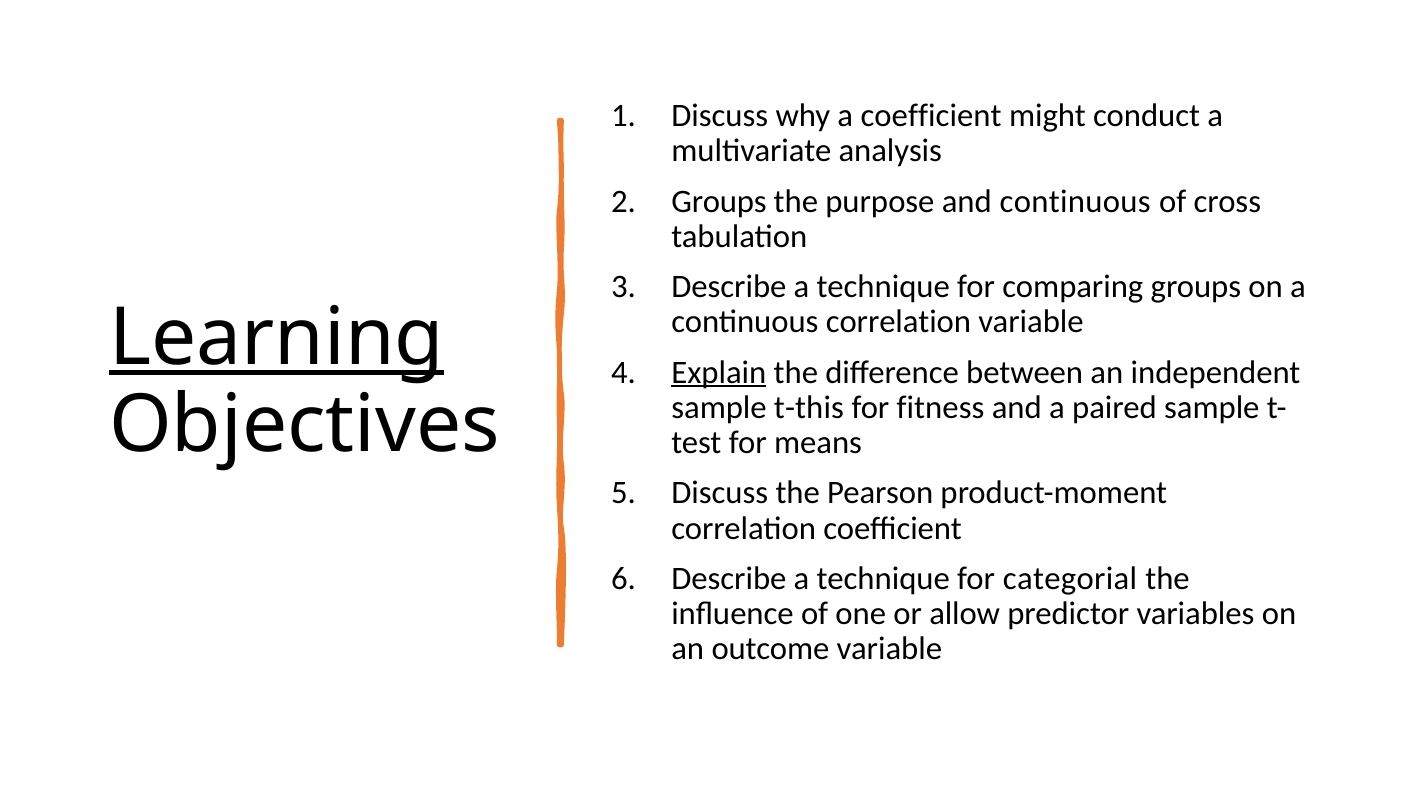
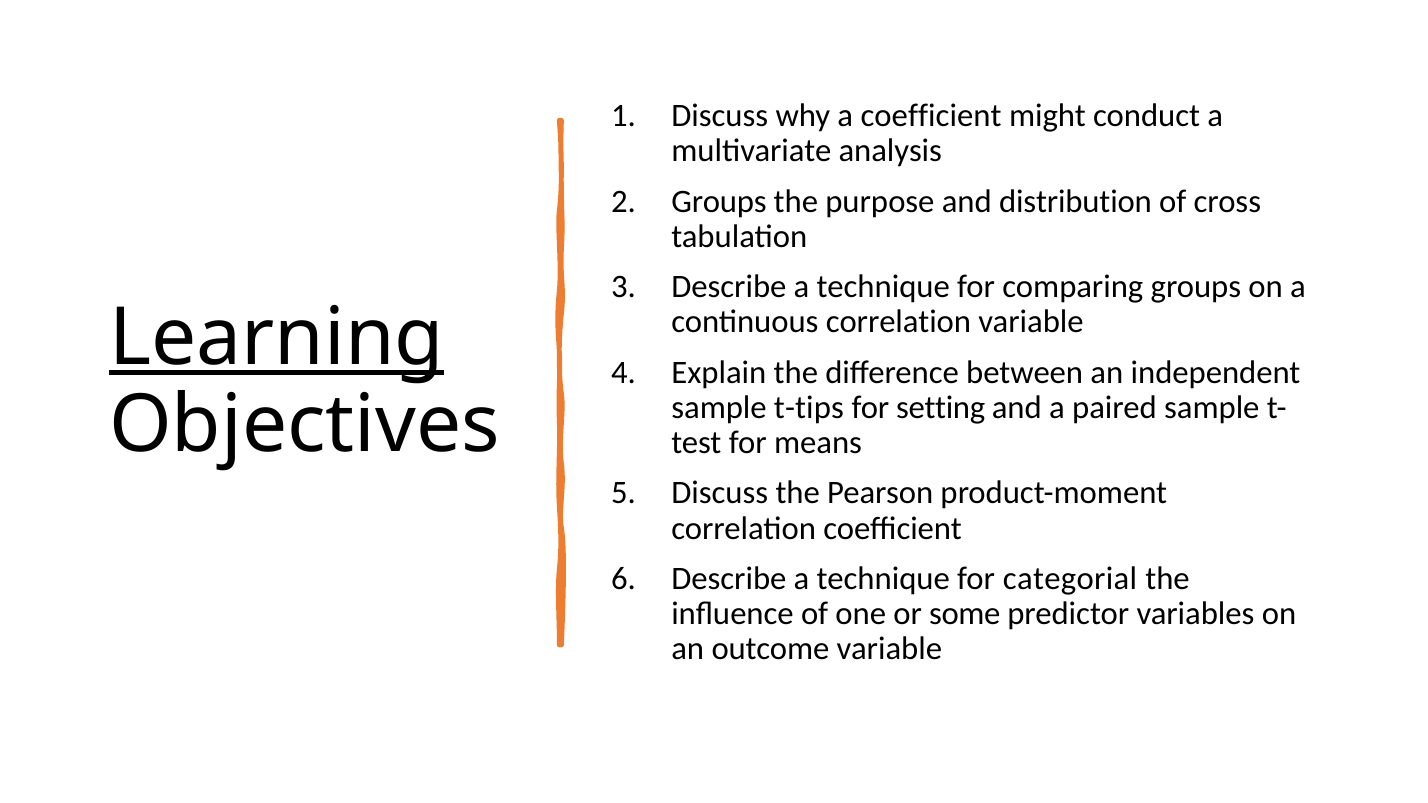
and continuous: continuous -> distribution
Explain underline: present -> none
t-this: t-this -> t-tips
fitness: fitness -> setting
allow: allow -> some
